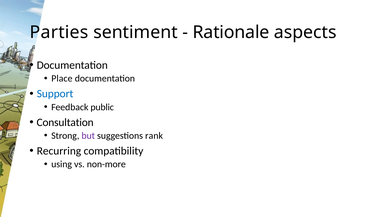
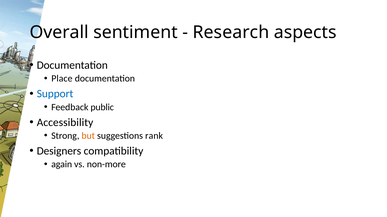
Parties: Parties -> Overall
Rationale: Rationale -> Research
Consultation: Consultation -> Accessibility
but colour: purple -> orange
Recurring: Recurring -> Designers
using: using -> again
